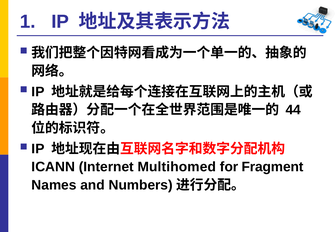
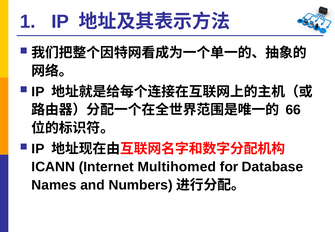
44: 44 -> 66
Fragment: Fragment -> Database
